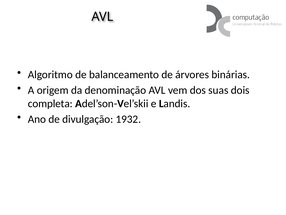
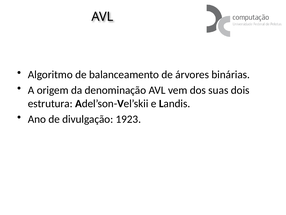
completa: completa -> estrutura
1932: 1932 -> 1923
